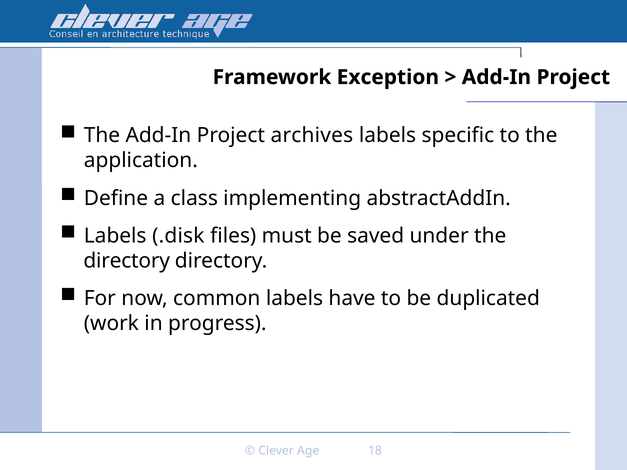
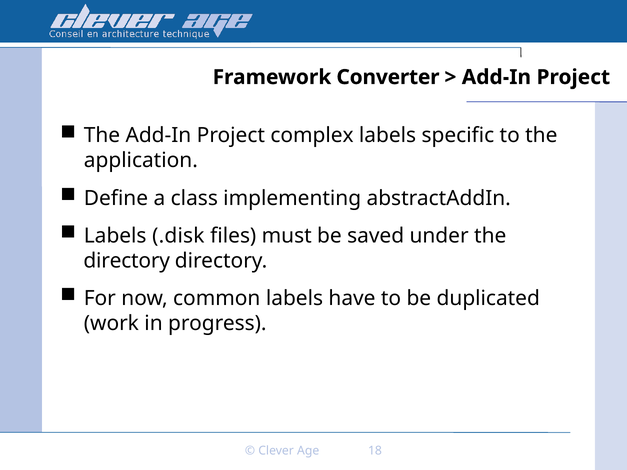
Exception: Exception -> Converter
archives: archives -> complex
